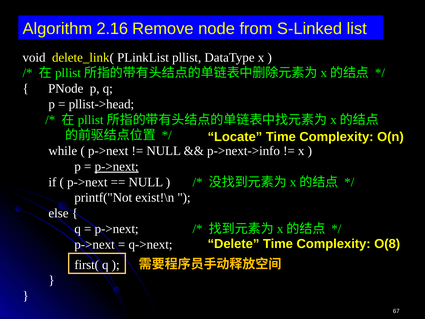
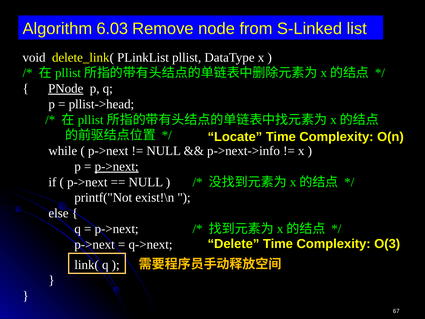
2.16: 2.16 -> 6.03
PNode underline: none -> present
O(8: O(8 -> O(3
first(: first( -> link(
